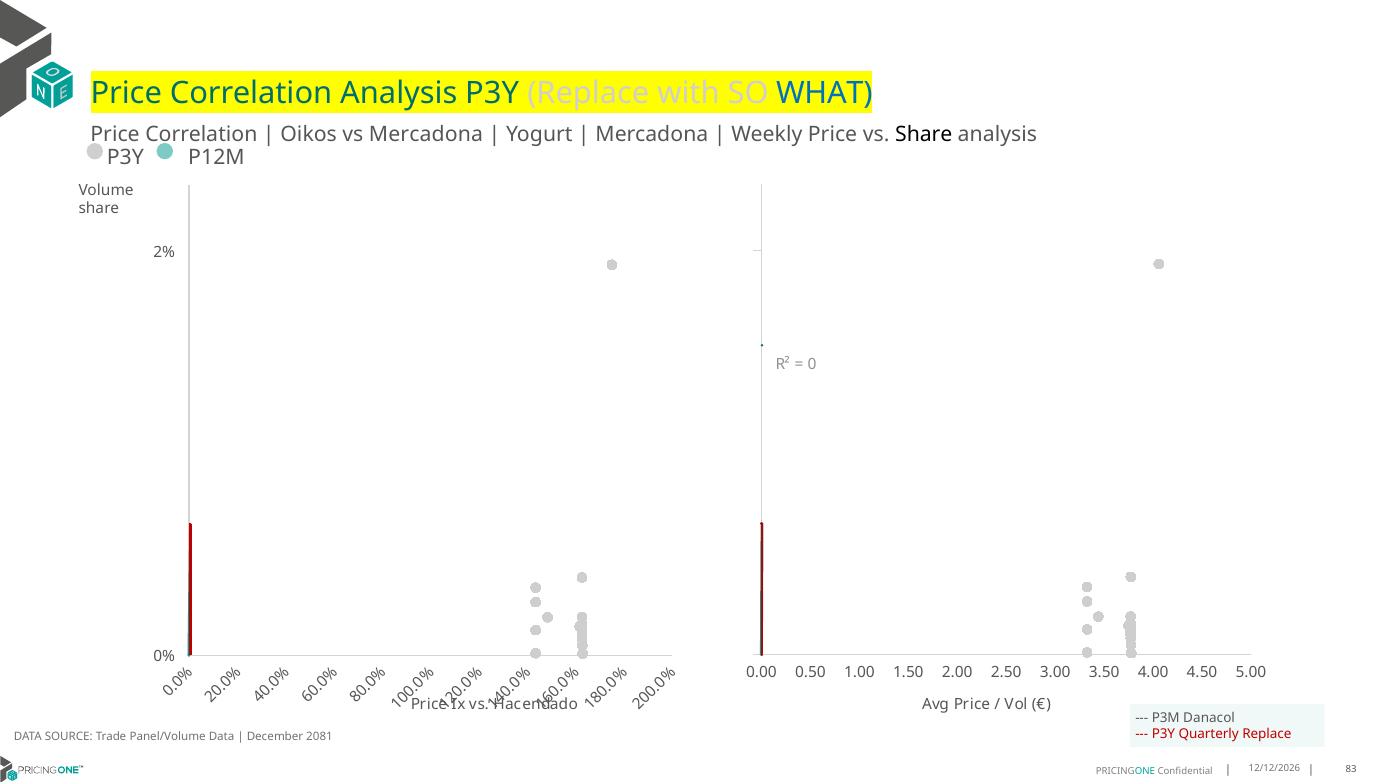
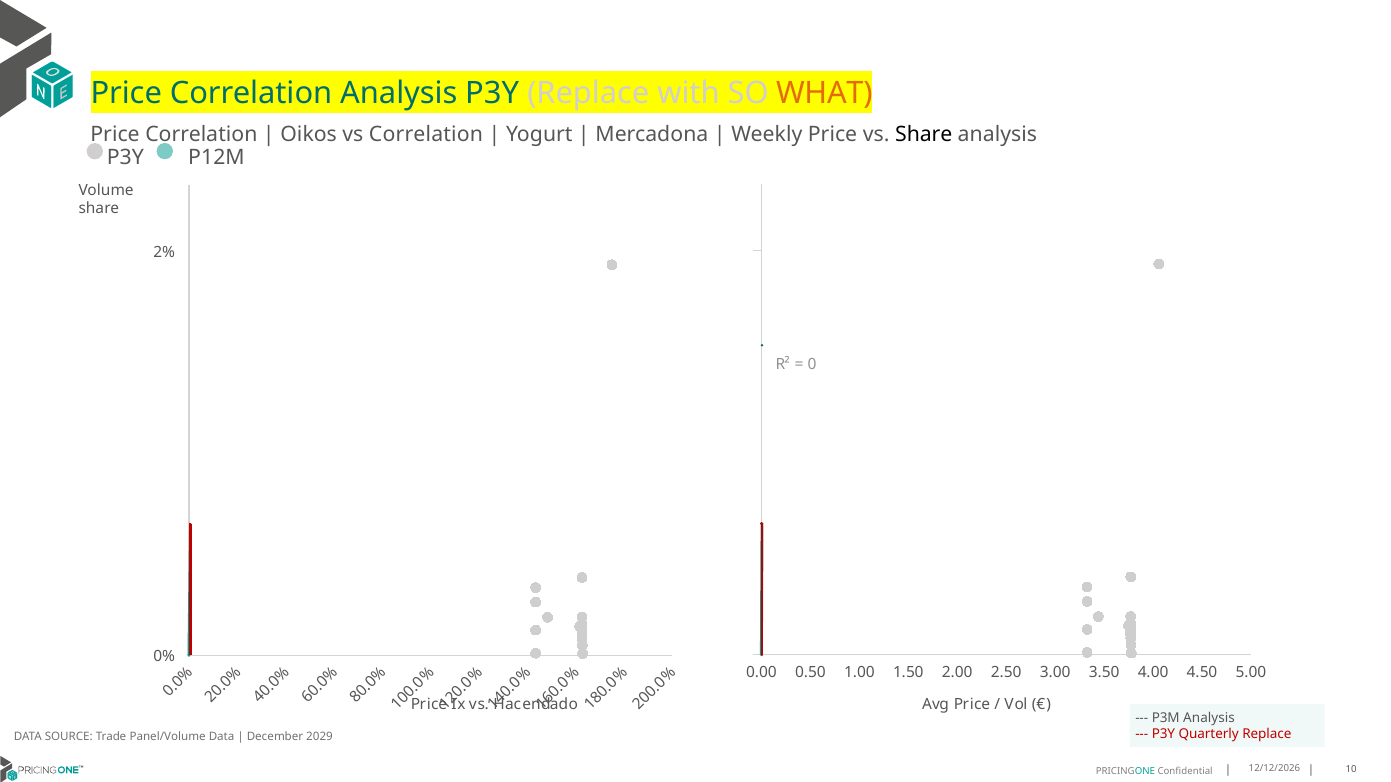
WHAT colour: blue -> orange
vs Mercadona: Mercadona -> Correlation
P3M Danacol: Danacol -> Analysis
2081: 2081 -> 2029
83: 83 -> 10
